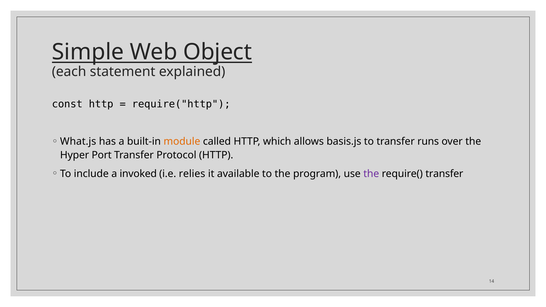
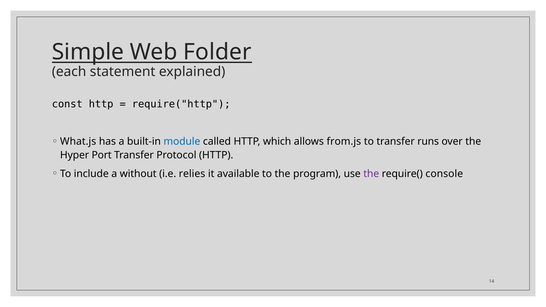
Object: Object -> Folder
module colour: orange -> blue
basis.js: basis.js -> from.js
invoked: invoked -> without
require( transfer: transfer -> console
